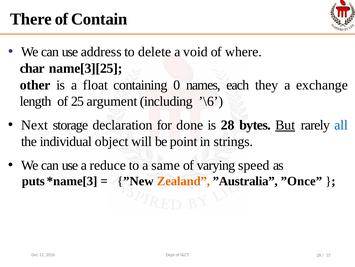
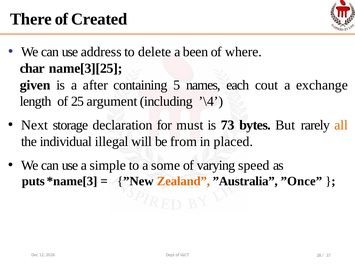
Contain: Contain -> Created
void: void -> been
other: other -> given
float: float -> after
0: 0 -> 5
they: they -> cout
’\6: ’\6 -> ’\4
done: done -> must
is 28: 28 -> 73
But underline: present -> none
all colour: blue -> orange
object: object -> illegal
point: point -> from
strings: strings -> placed
reduce: reduce -> simple
same: same -> some
